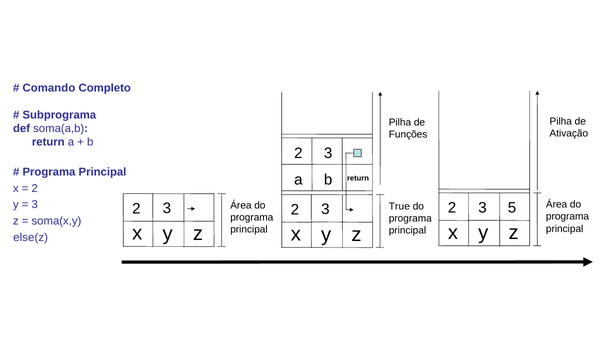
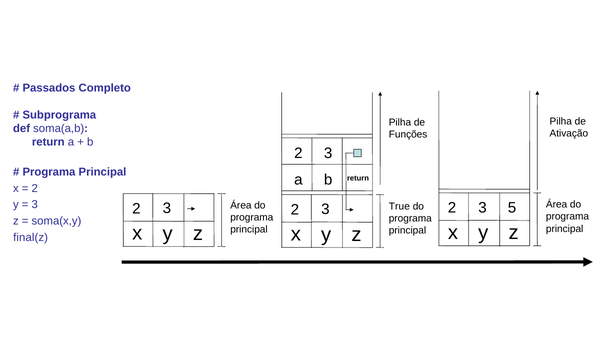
Comando: Comando -> Passados
else(z: else(z -> final(z
